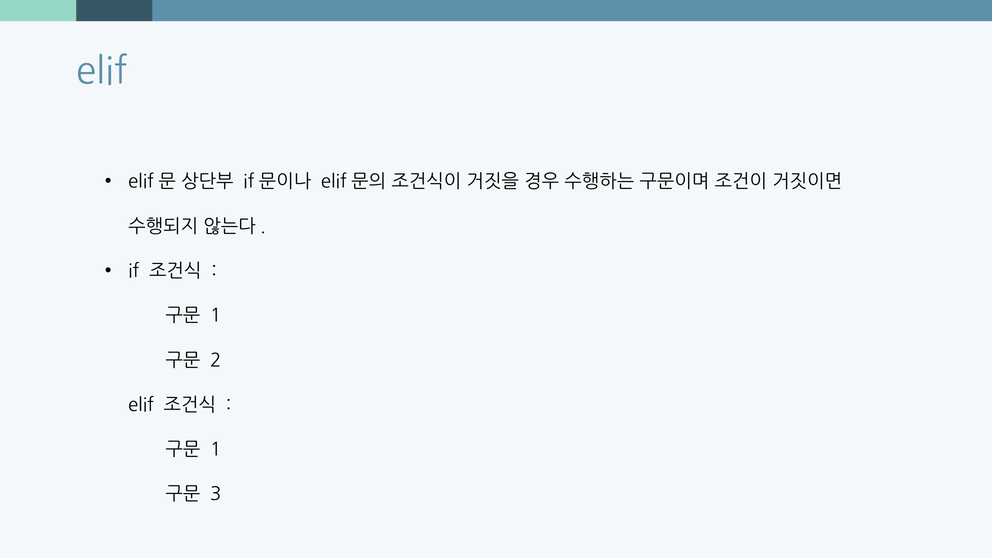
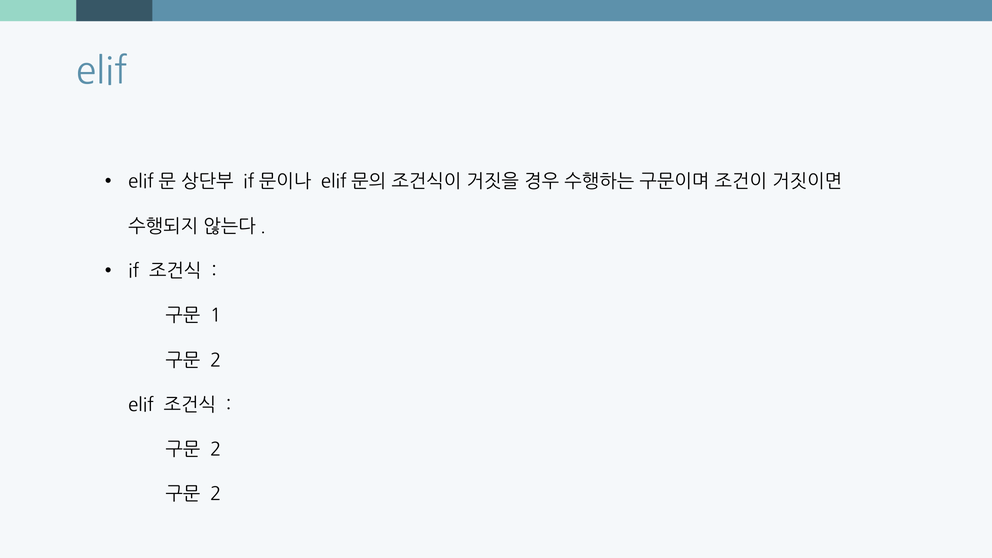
1 at (216, 450): 1 -> 2
3 at (216, 494): 3 -> 2
